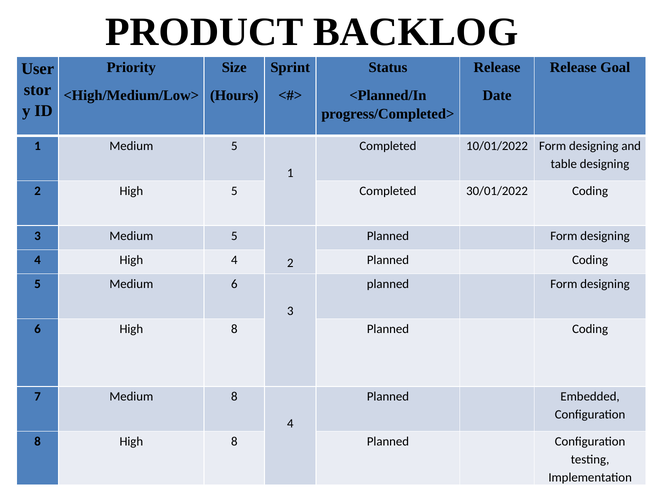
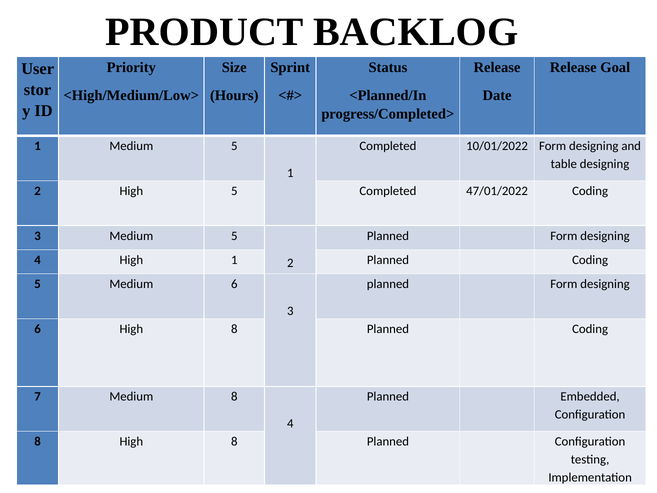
30/01/2022: 30/01/2022 -> 47/01/2022
High 4: 4 -> 1
